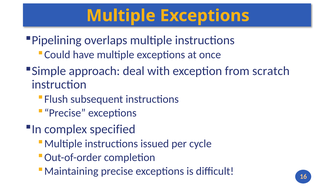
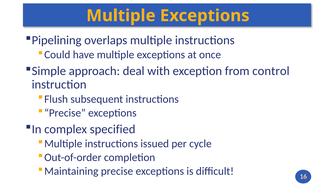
scratch: scratch -> control
